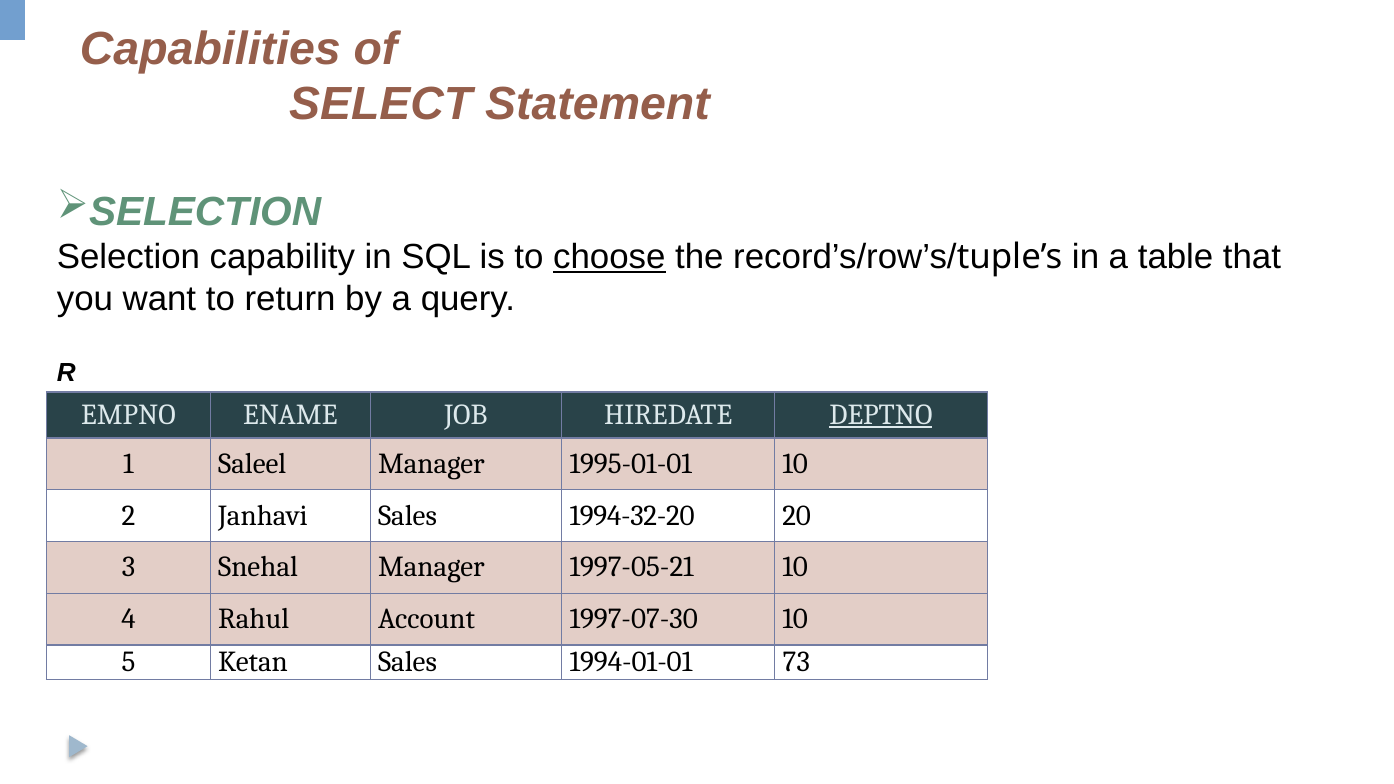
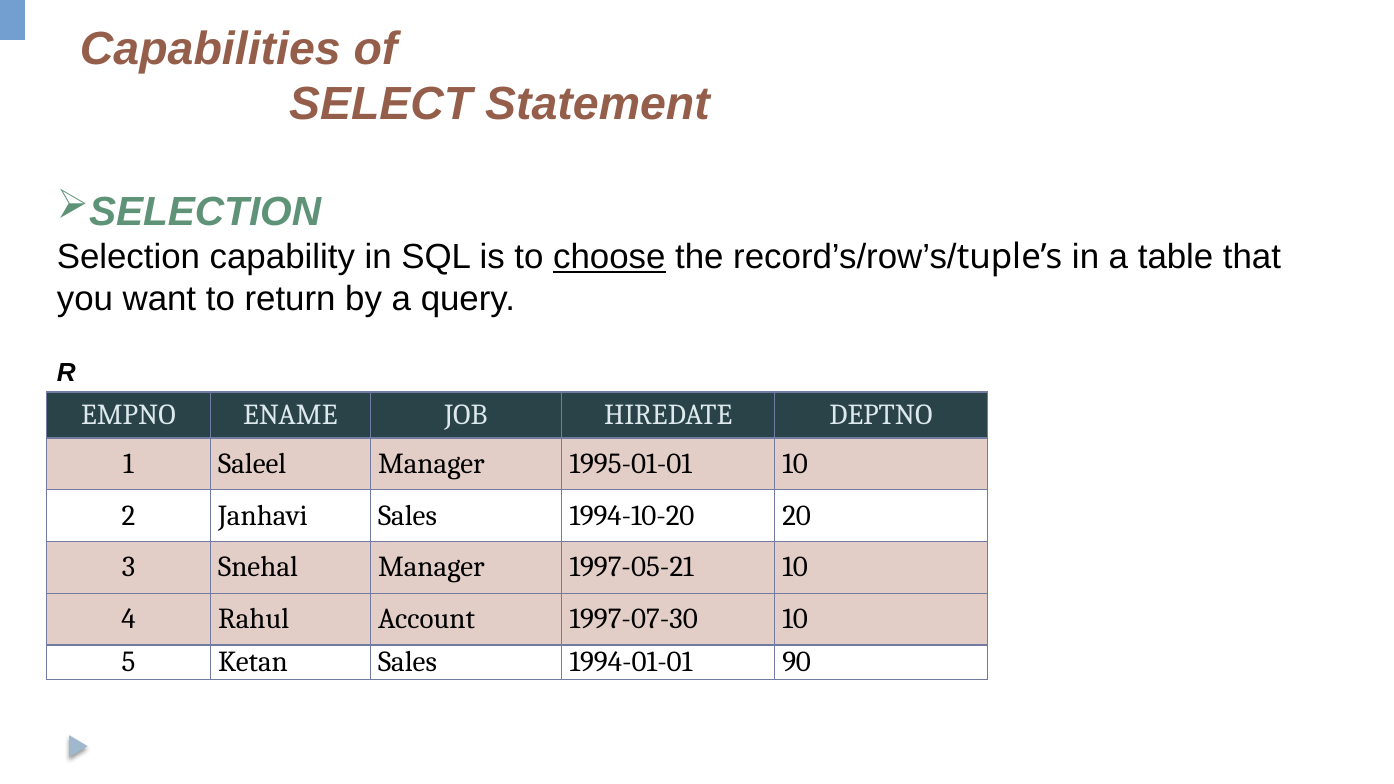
DEPTNO underline: present -> none
1994-32-20: 1994-32-20 -> 1994-10-20
73: 73 -> 90
